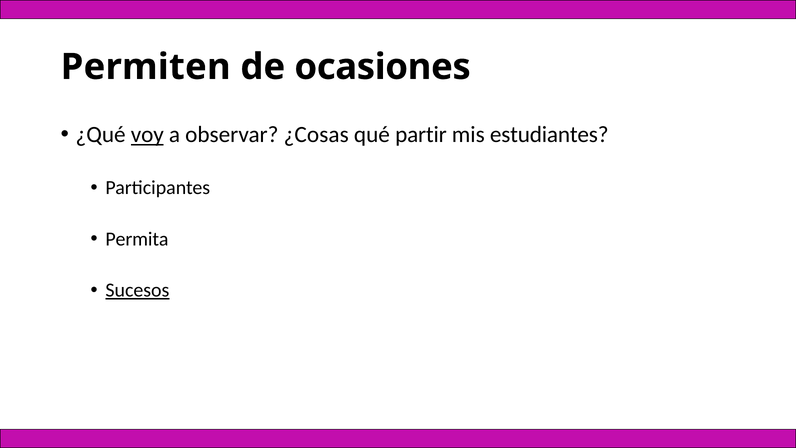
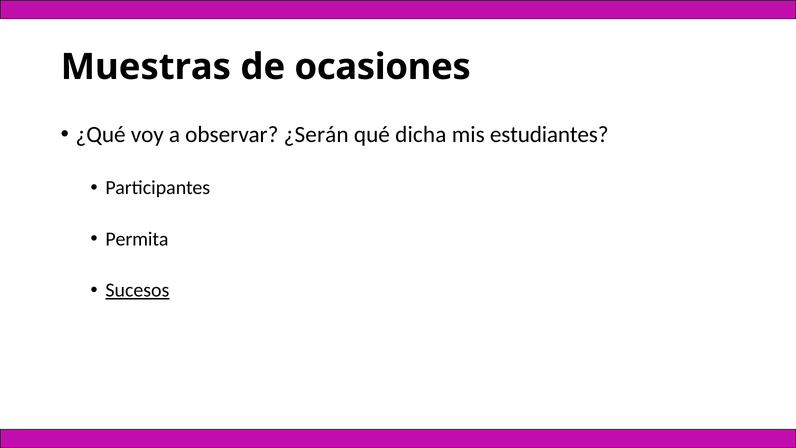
Permiten: Permiten -> Muestras
voy underline: present -> none
¿Cosas: ¿Cosas -> ¿Serán
partir: partir -> dicha
